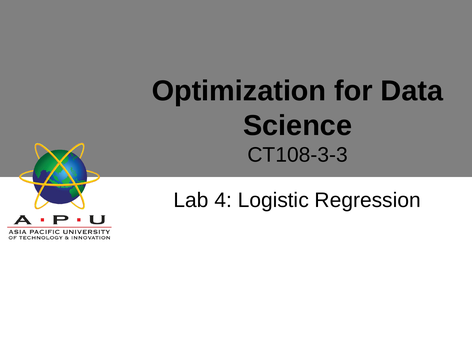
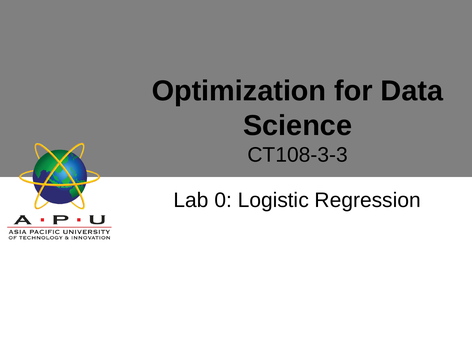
4: 4 -> 0
